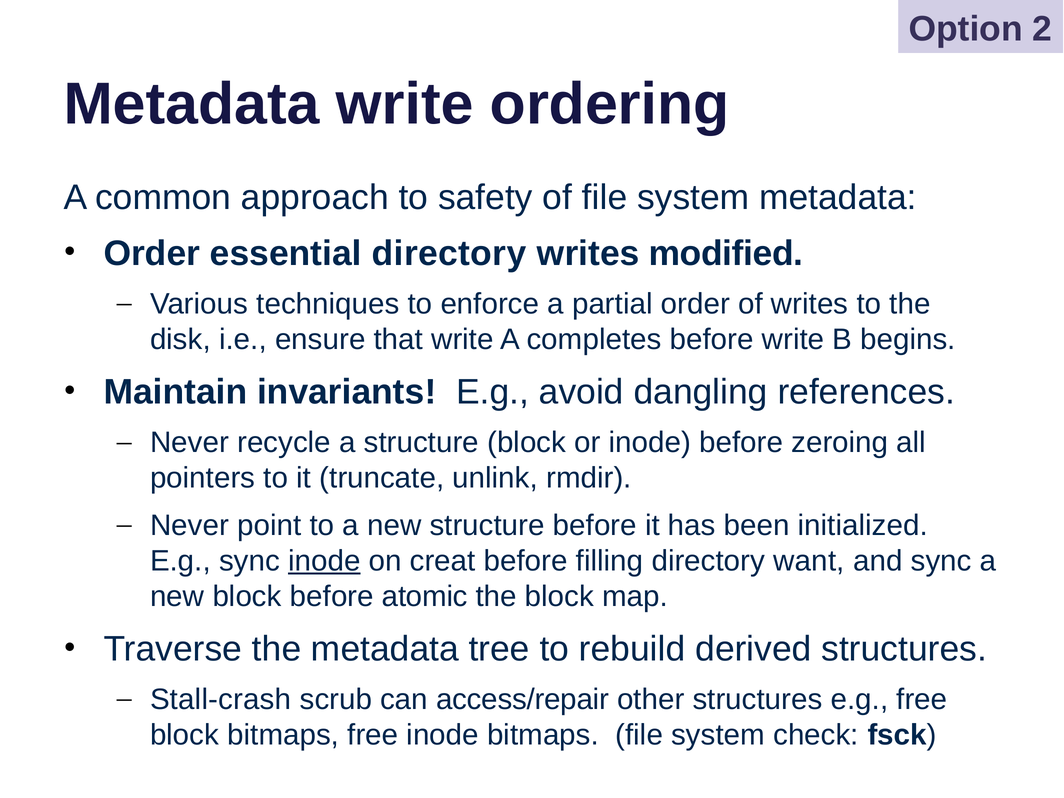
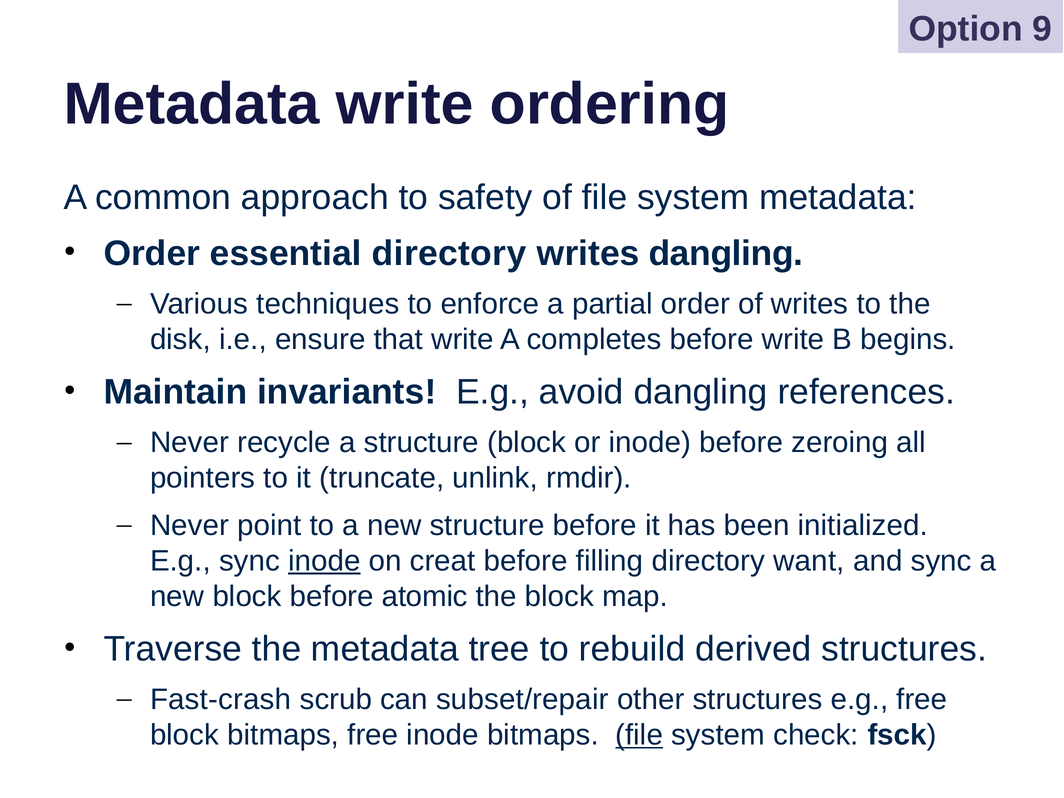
2: 2 -> 9
writes modified: modified -> dangling
Stall-crash: Stall-crash -> Fast-crash
access/repair: access/repair -> subset/repair
file at (639, 735) underline: none -> present
